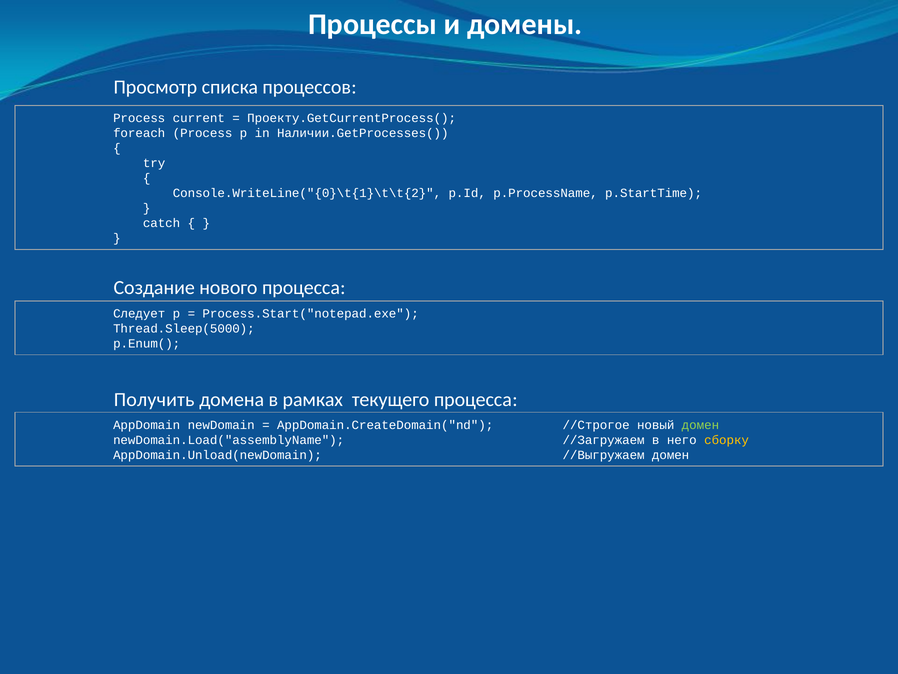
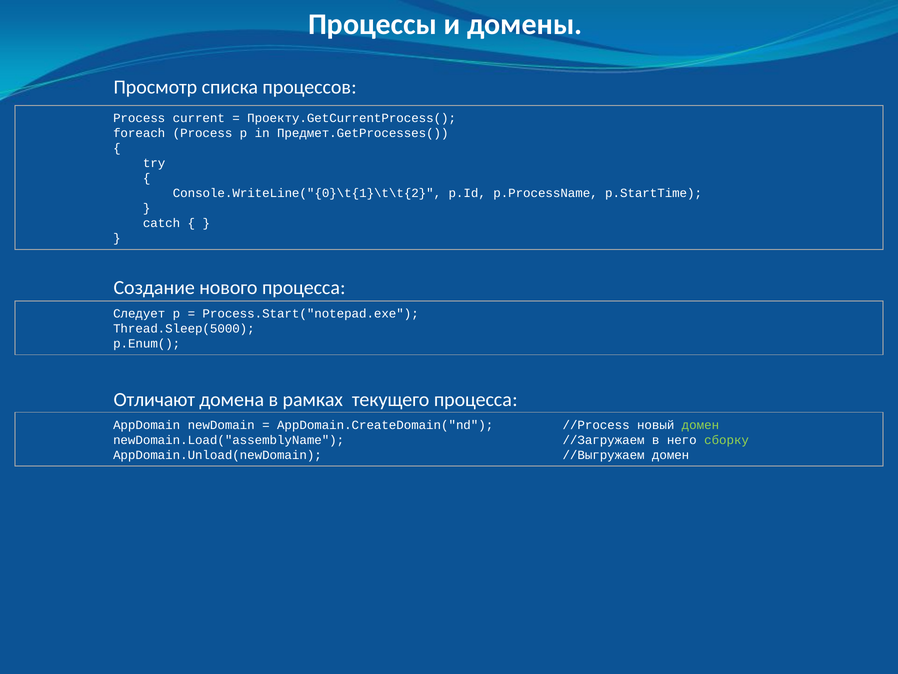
Наличии.GetProcesses(: Наличии.GetProcesses( -> Предмет.GetProcesses(
Получить: Получить -> Отличают
//Строгое: //Строгое -> //Process
сборку colour: yellow -> light green
